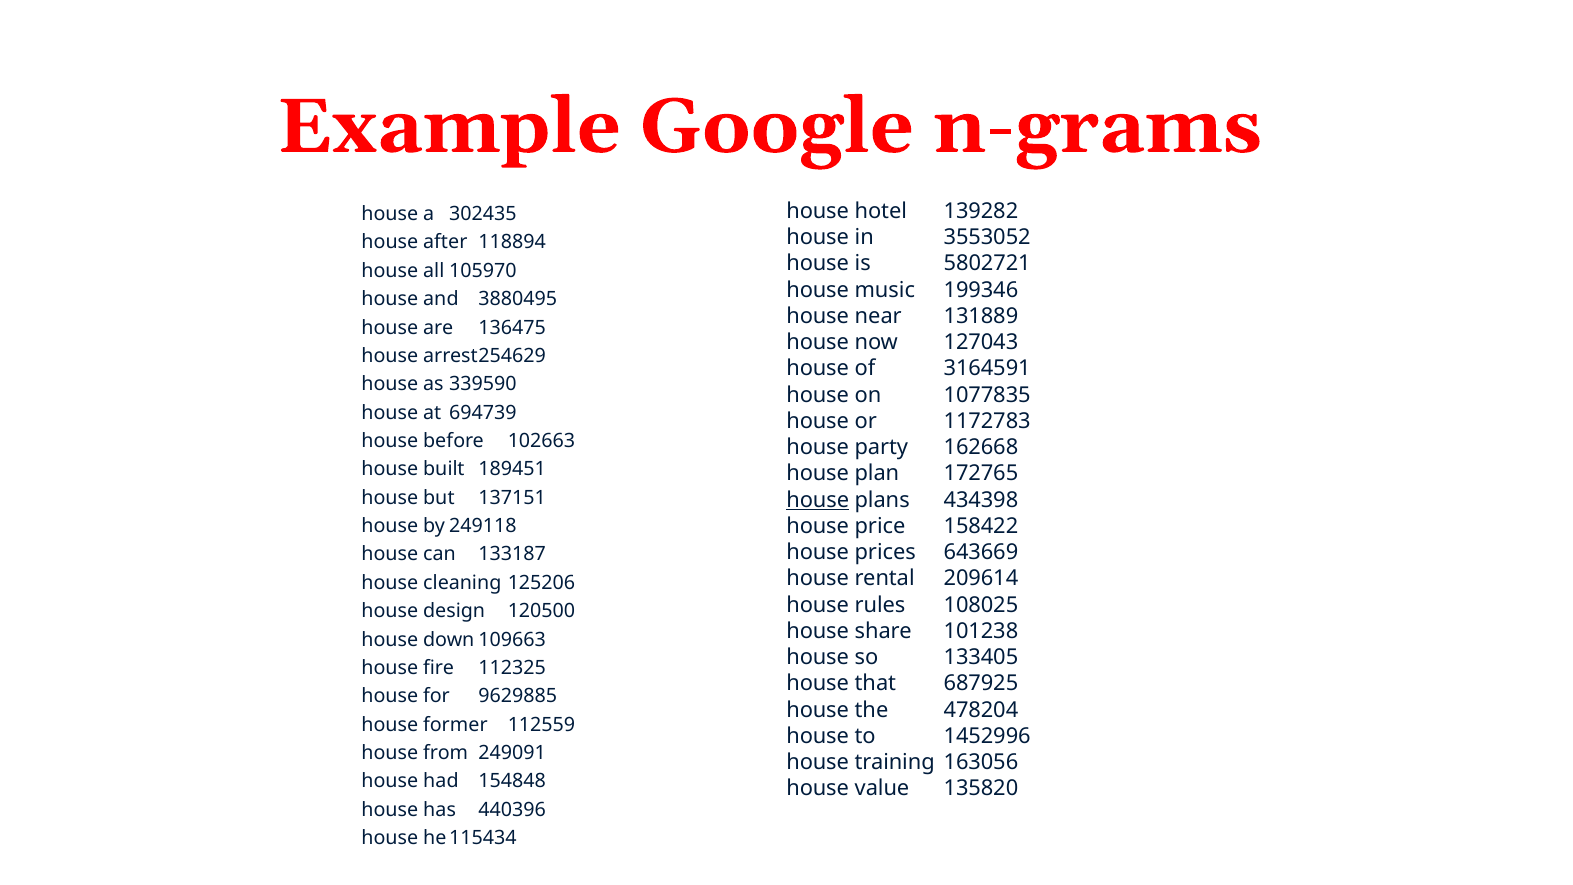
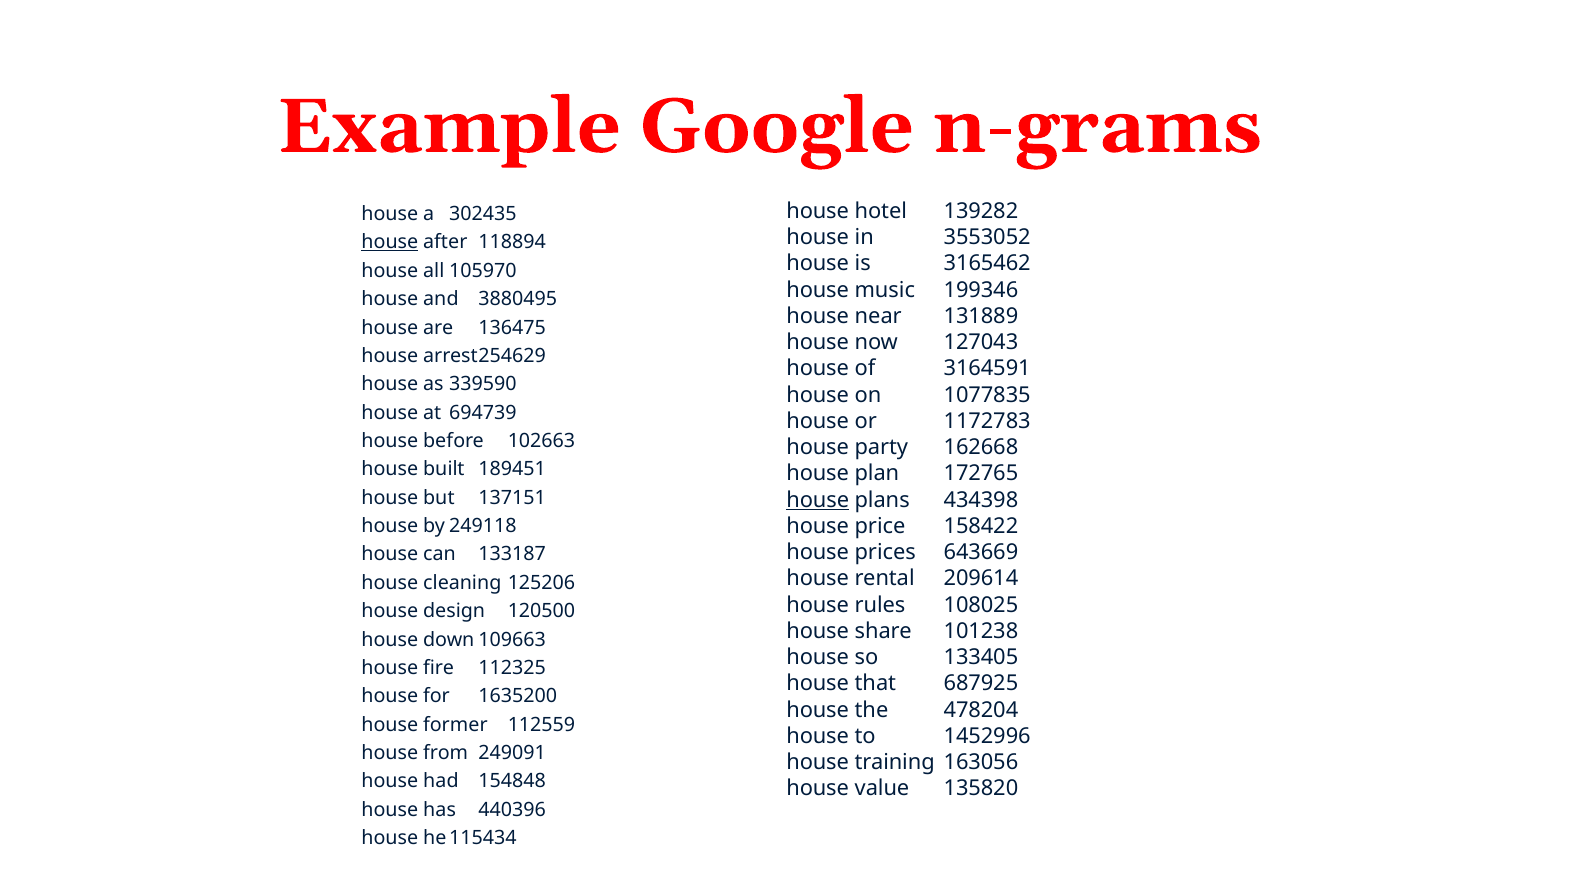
house at (390, 242) underline: none -> present
5802721: 5802721 -> 3165462
9629885: 9629885 -> 1635200
